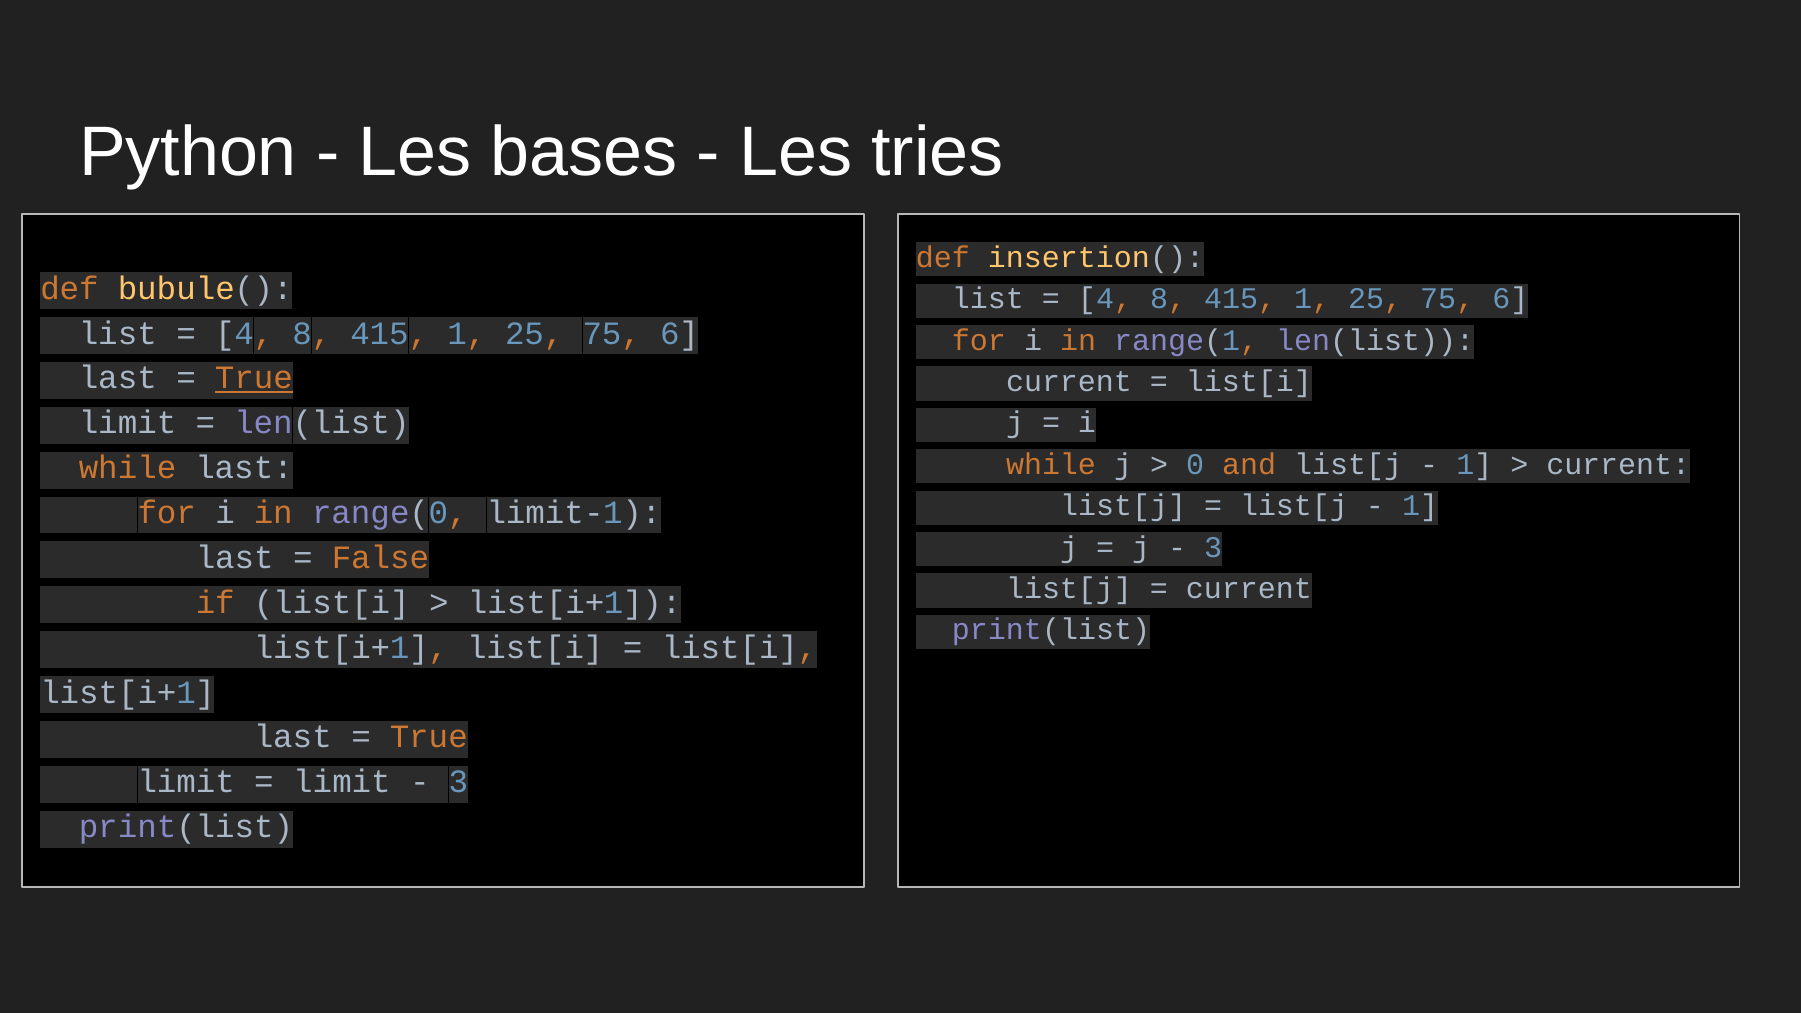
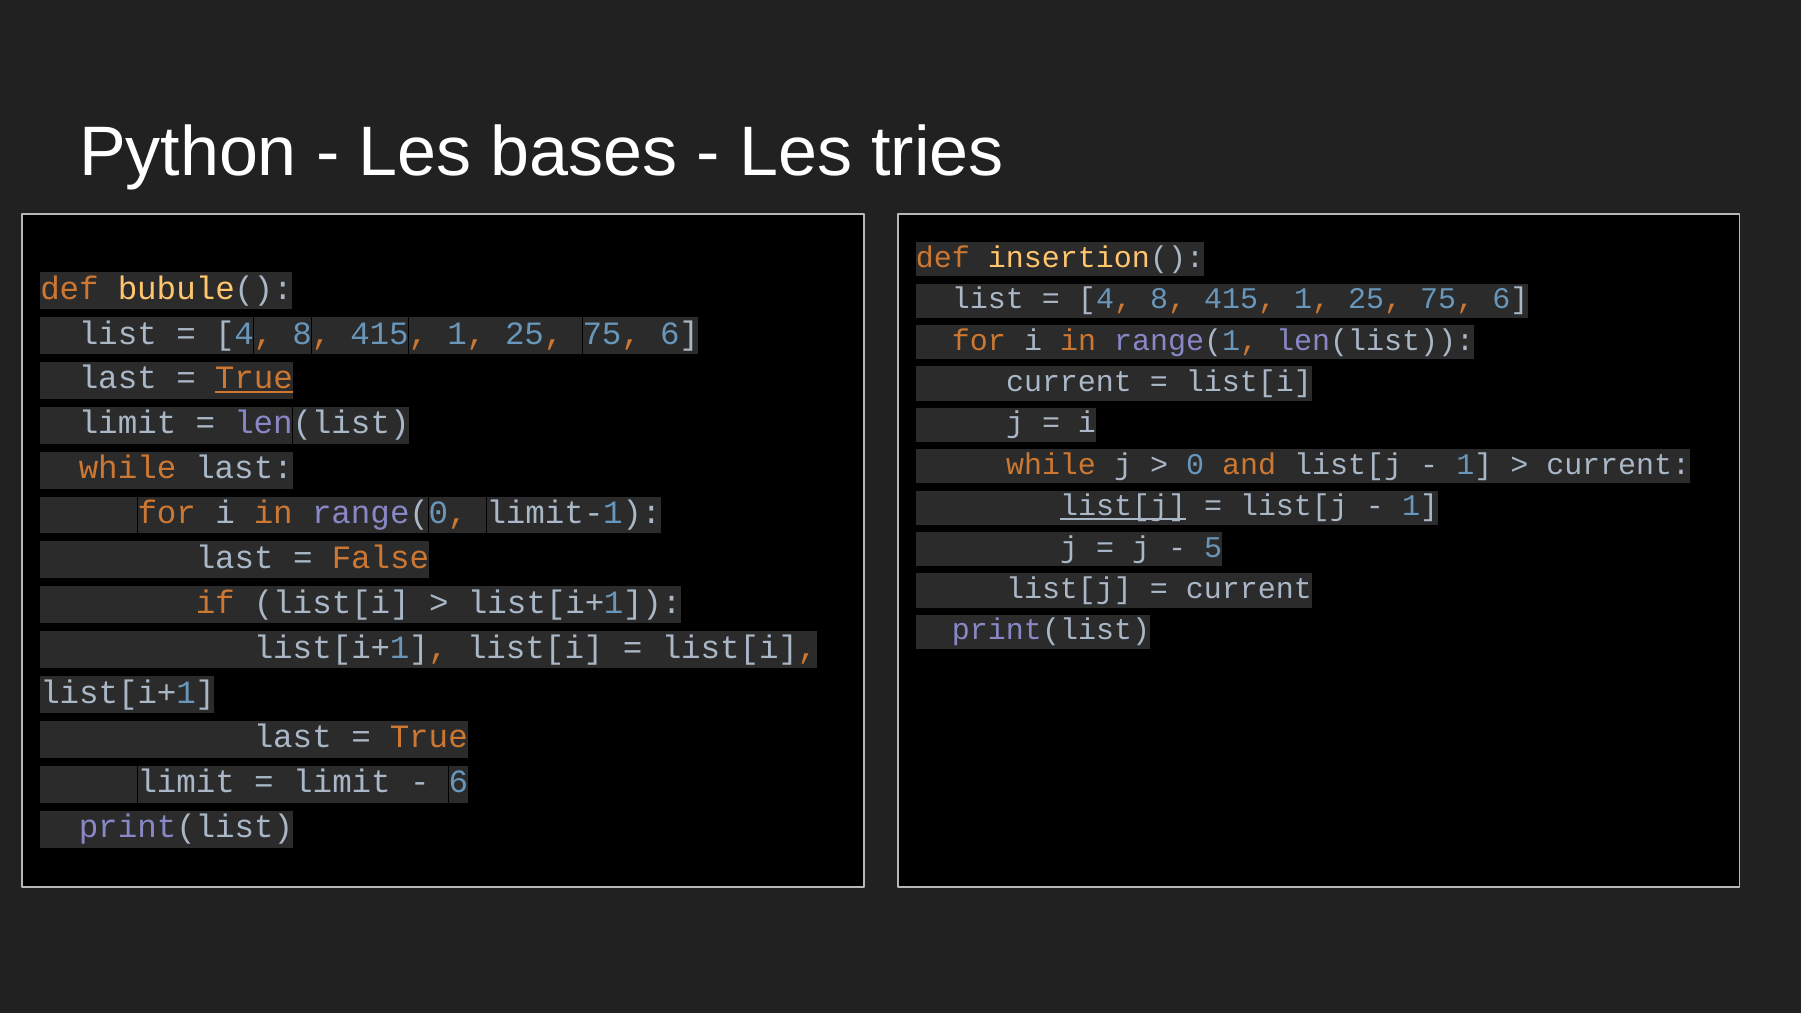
list[j at (1123, 506) underline: none -> present
3 at (1213, 547): 3 -> 5
3 at (458, 782): 3 -> 6
